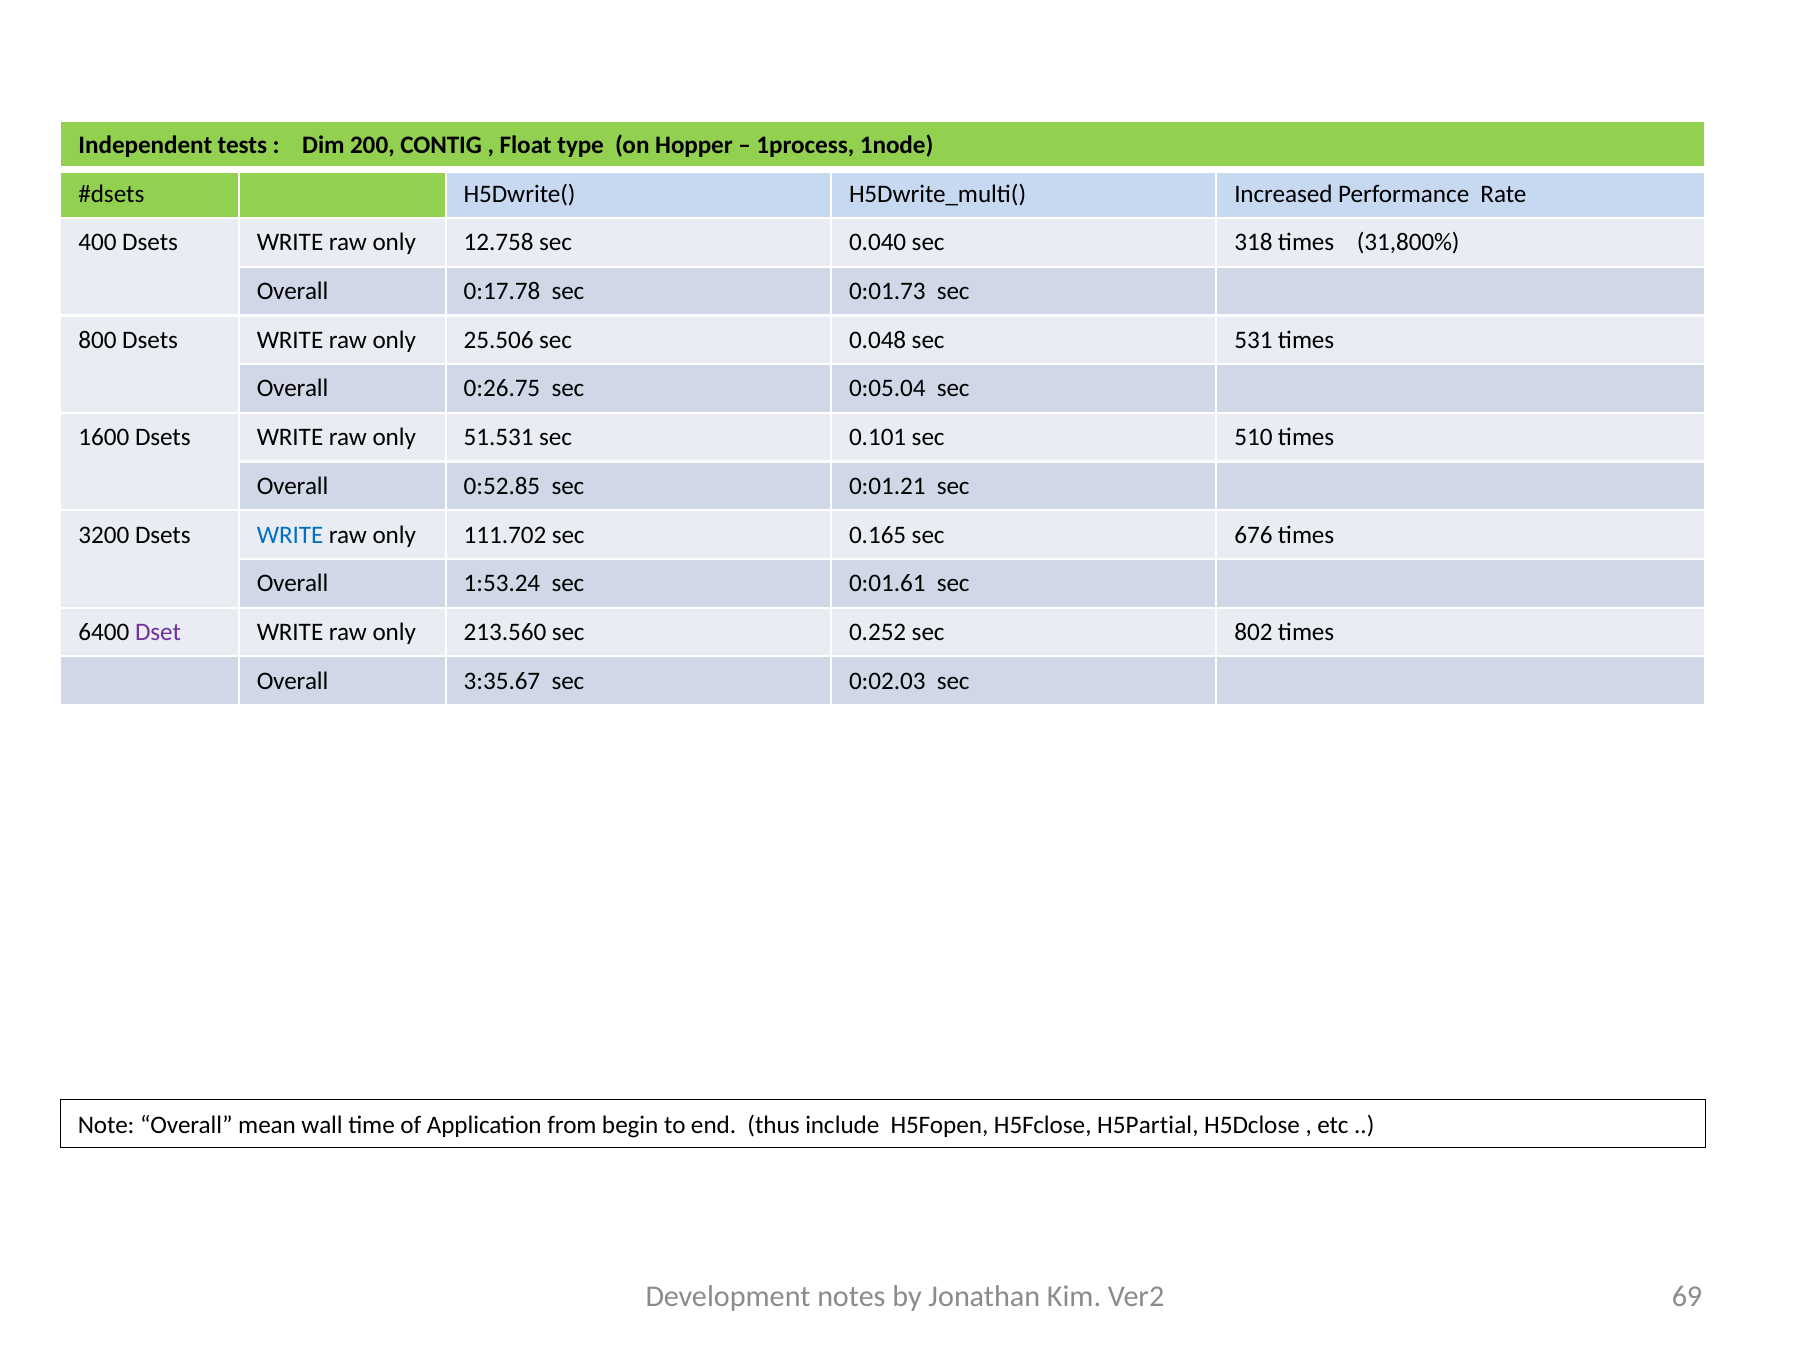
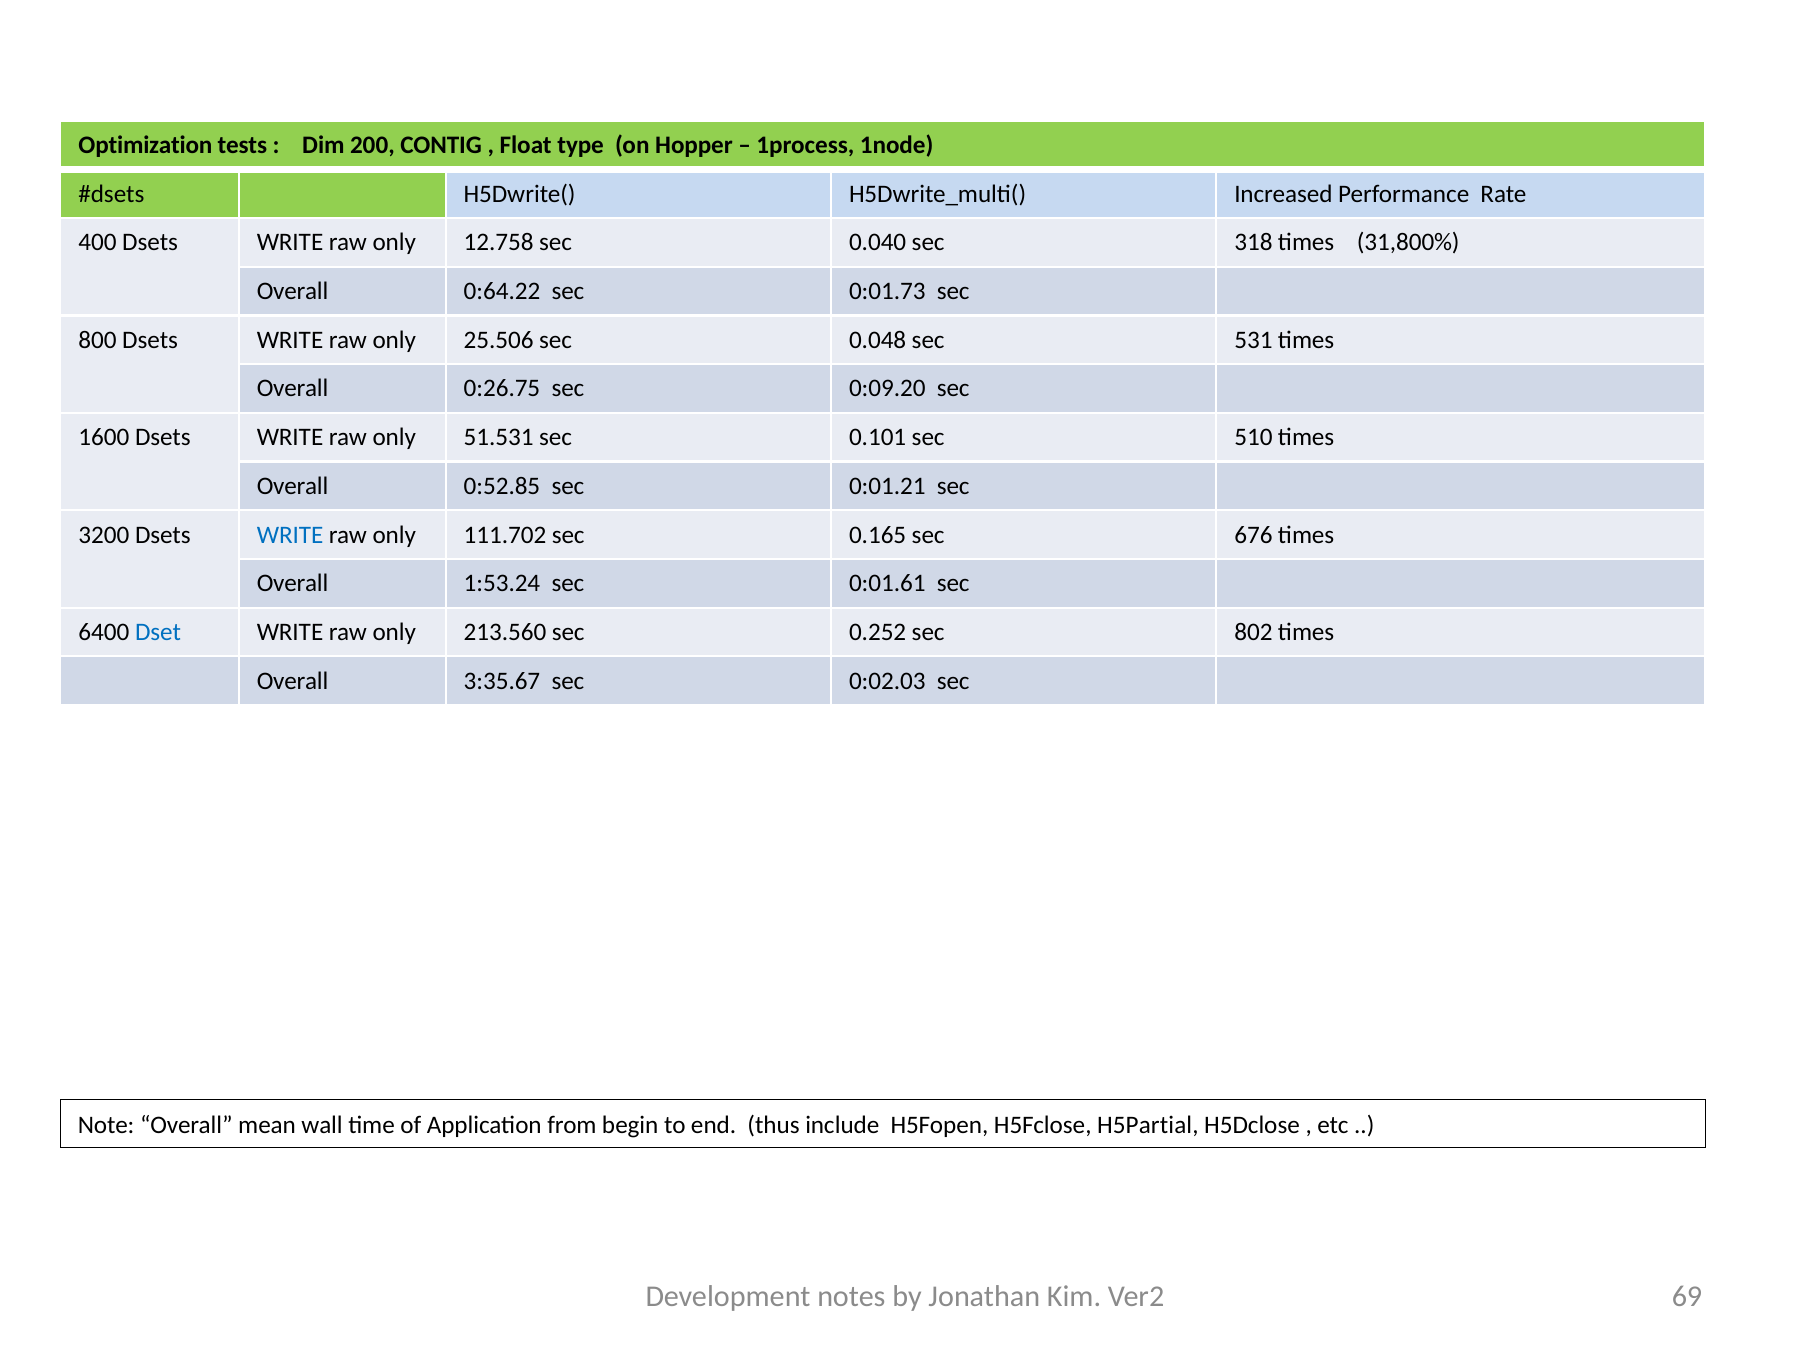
Independent: Independent -> Optimization
0:17.78: 0:17.78 -> 0:64.22
0:05.04: 0:05.04 -> 0:09.20
Dset colour: purple -> blue
